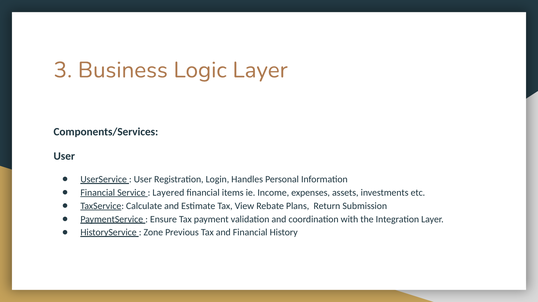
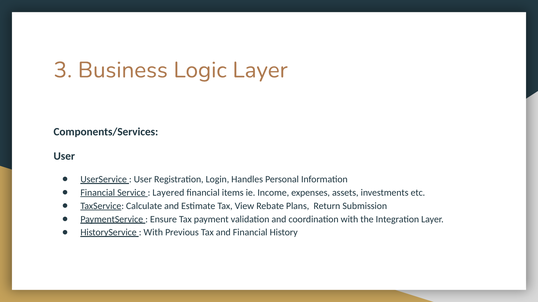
Zone at (153, 233): Zone -> With
